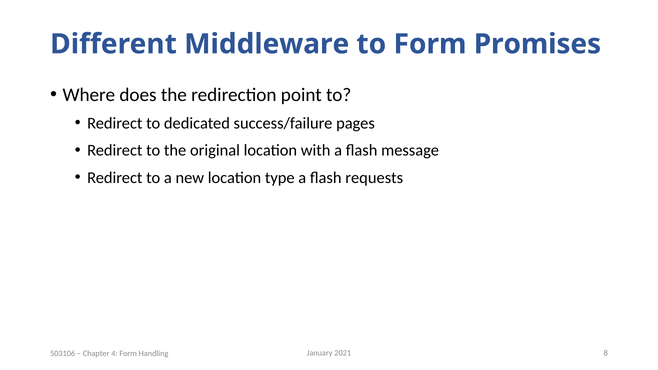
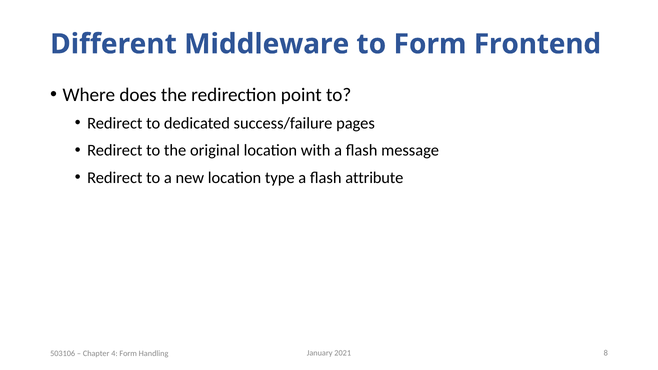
Promises: Promises -> Frontend
requests: requests -> attribute
